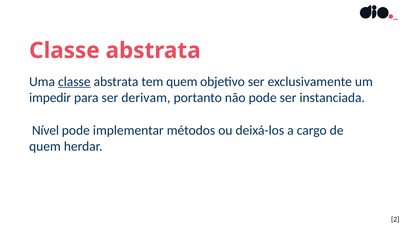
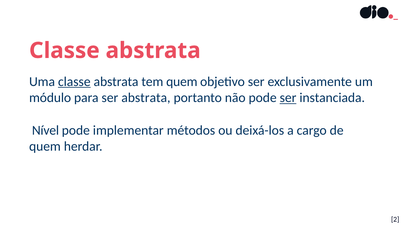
impedir: impedir -> módulo
ser derivam: derivam -> abstrata
ser at (288, 98) underline: none -> present
